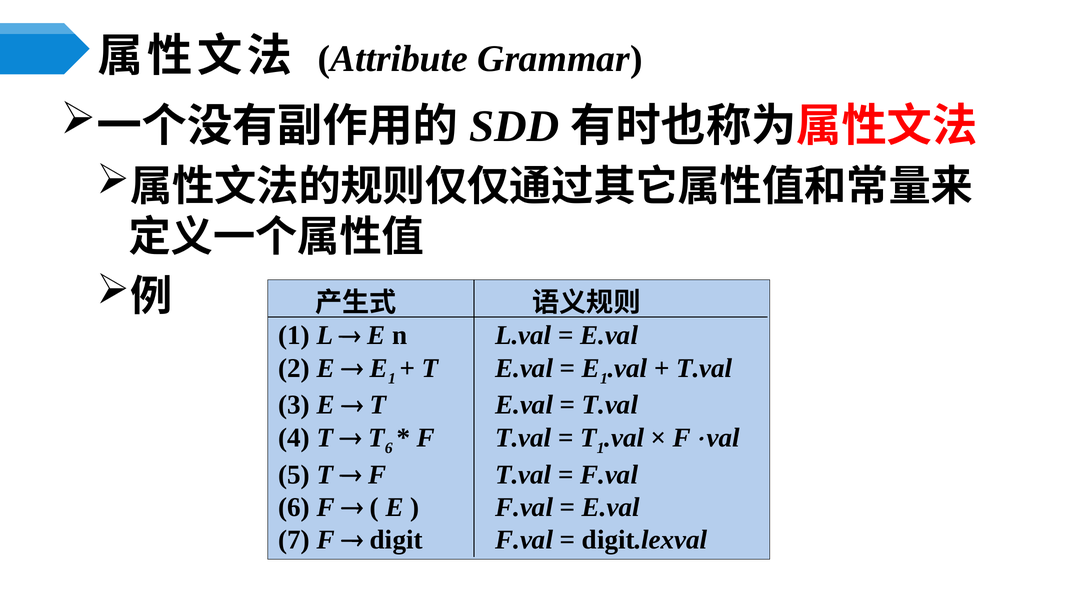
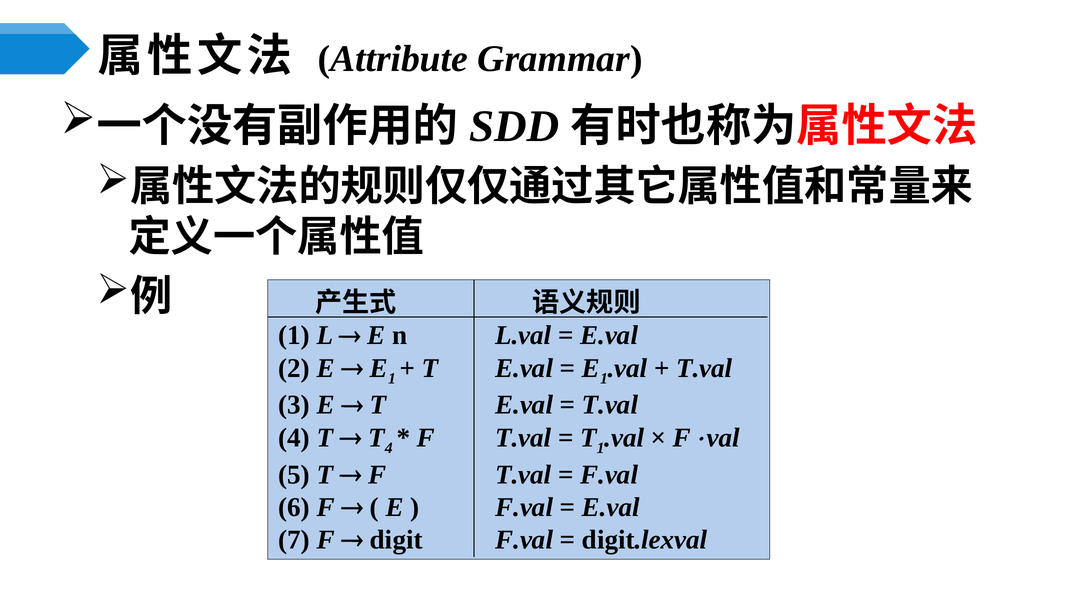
T 6: 6 -> 4
